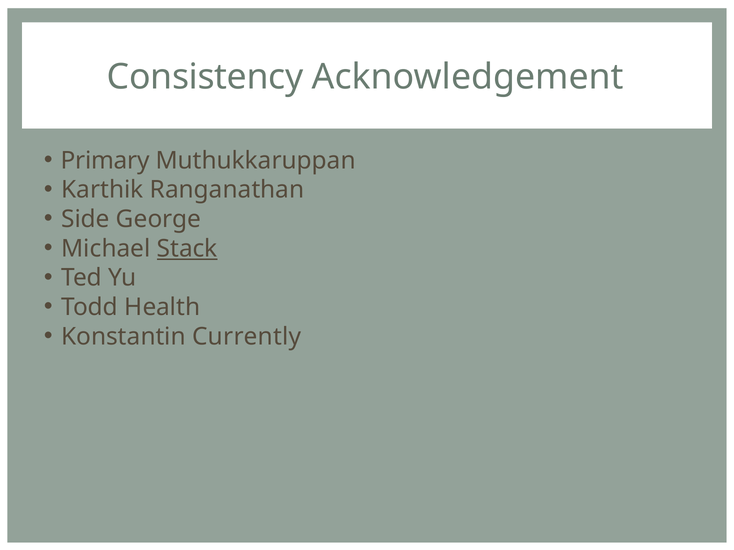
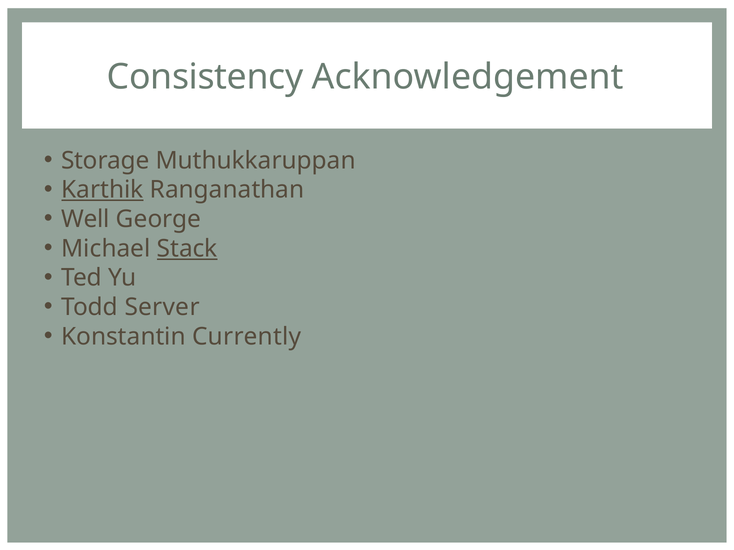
Primary: Primary -> Storage
Karthik underline: none -> present
Side: Side -> Well
Health: Health -> Server
